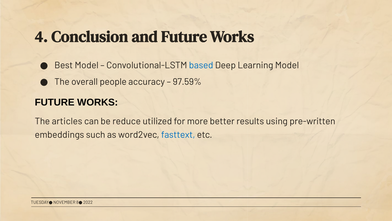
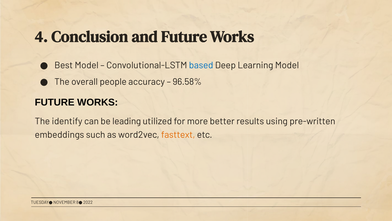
97.59%: 97.59% -> 96.58%
articles: articles -> identify
reduce: reduce -> leading
fasttext colour: blue -> orange
